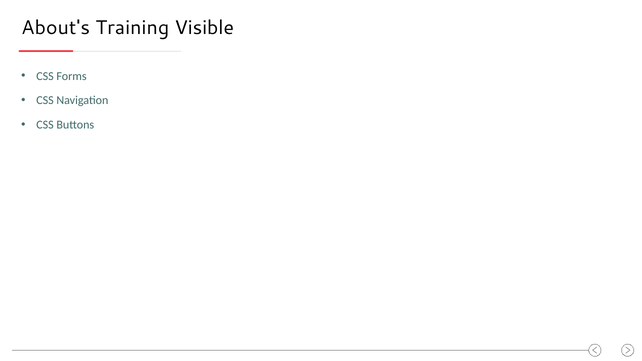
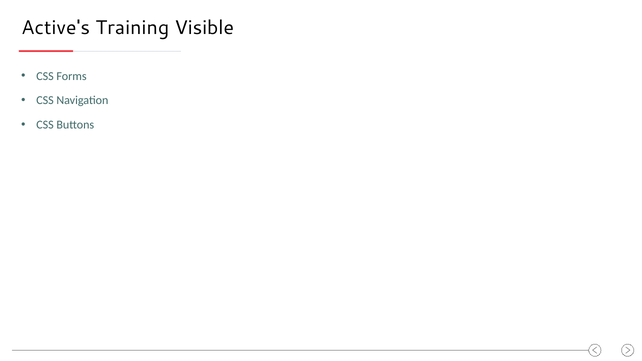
About's: About's -> Active's
